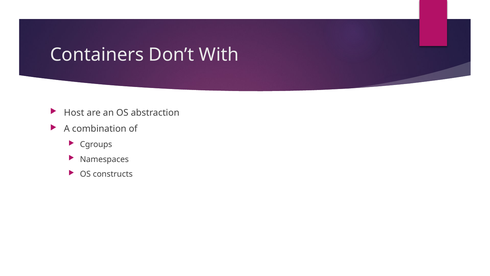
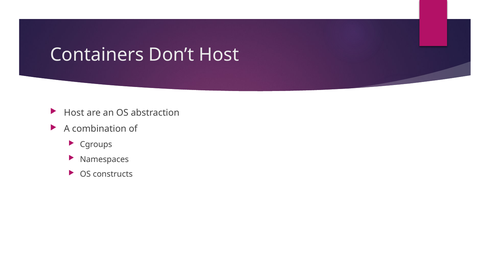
Don’t With: With -> Host
